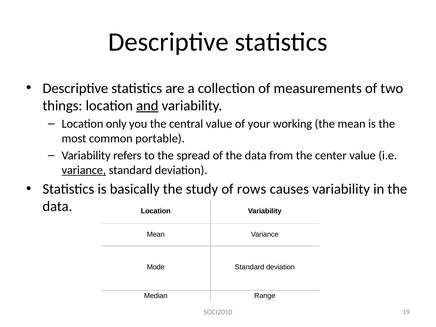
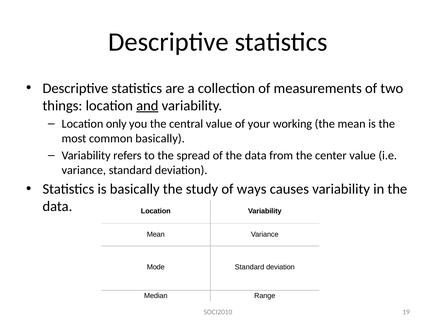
common portable: portable -> basically
variance at (84, 170) underline: present -> none
rows: rows -> ways
